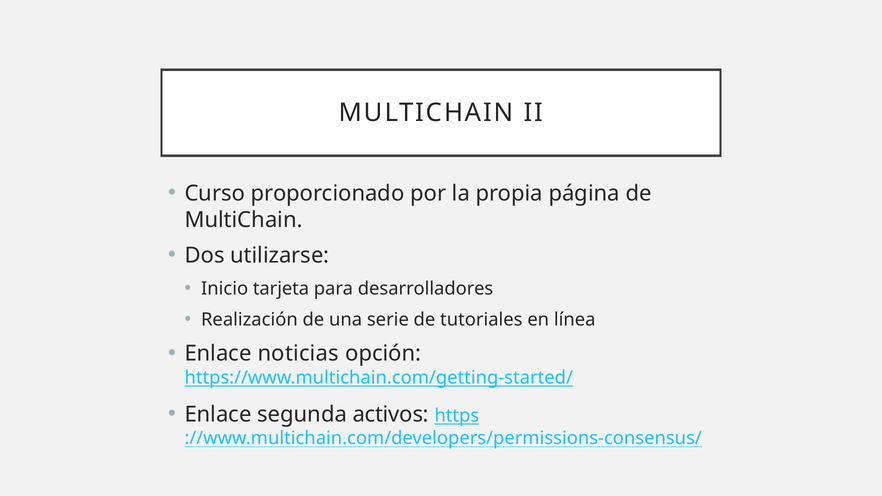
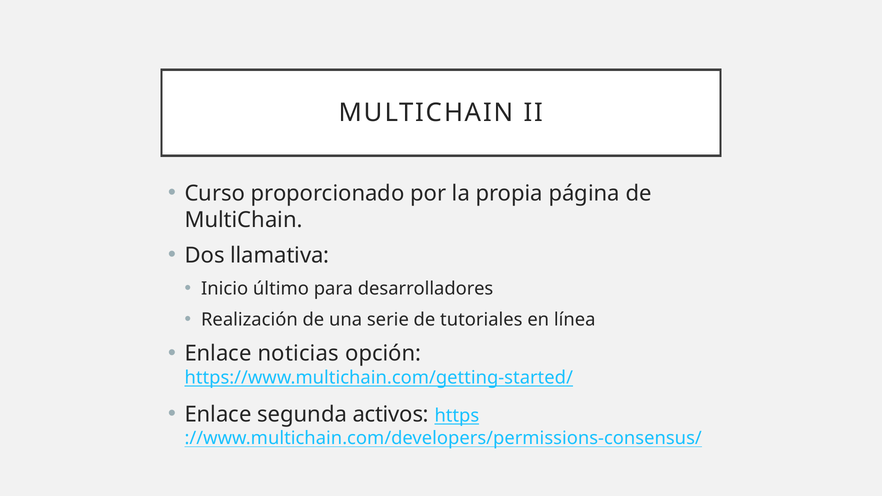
utilizarse: utilizarse -> llamativa
tarjeta: tarjeta -> último
